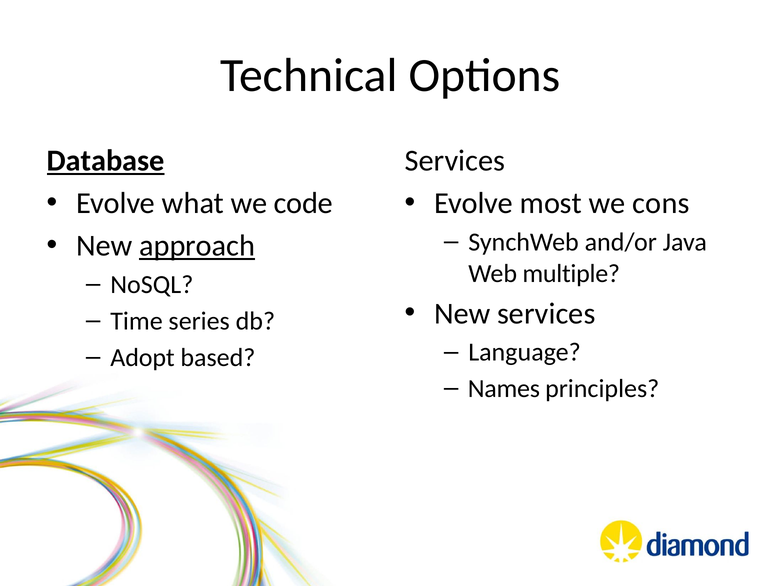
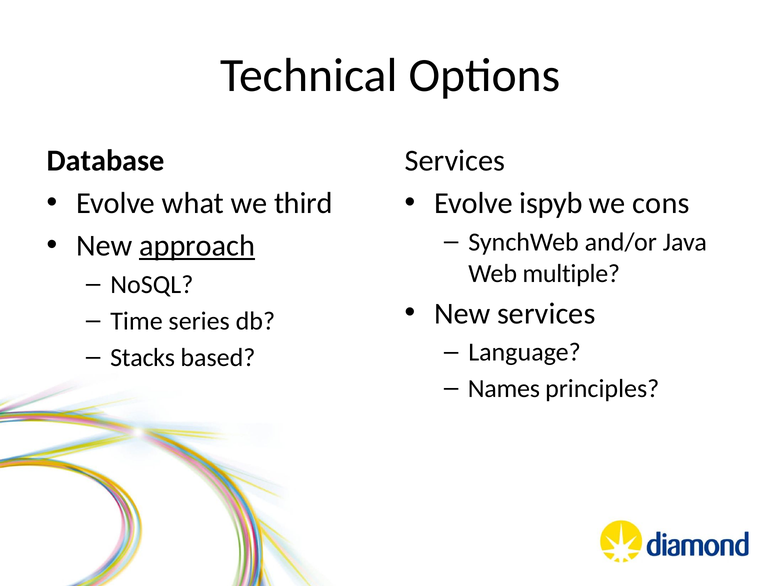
Database underline: present -> none
code: code -> third
most: most -> ispyb
Adopt: Adopt -> Stacks
